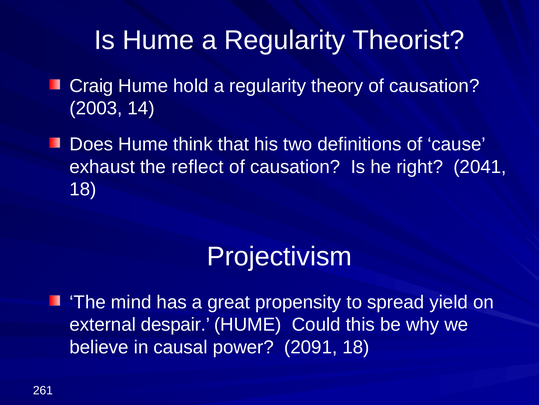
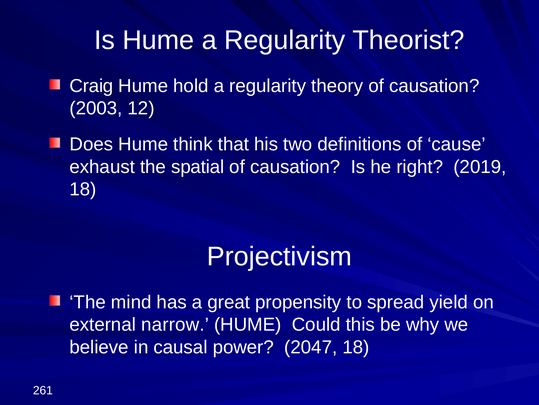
14: 14 -> 12
reflect: reflect -> spatial
2041: 2041 -> 2019
despair: despair -> narrow
2091: 2091 -> 2047
